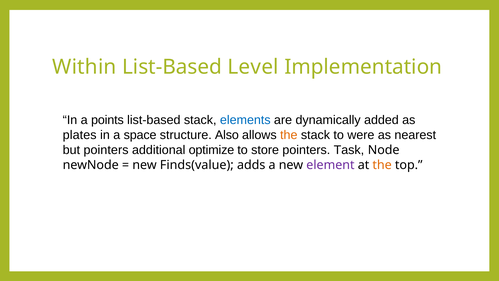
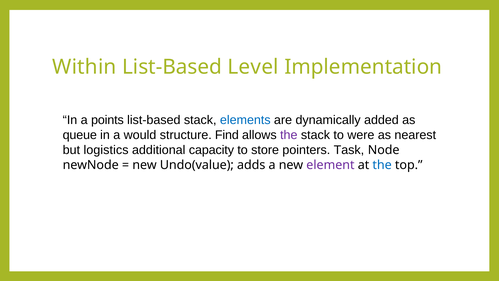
plates: plates -> queue
space: space -> would
Also: Also -> Find
the at (289, 135) colour: orange -> purple
but pointers: pointers -> logistics
optimize: optimize -> capacity
Finds(value: Finds(value -> Undo(value
the at (382, 165) colour: orange -> blue
